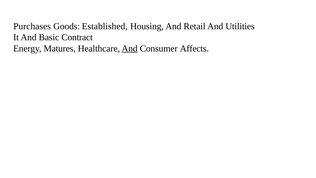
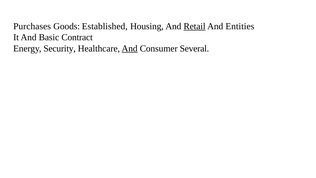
Retail underline: none -> present
Utilities: Utilities -> Entities
Matures: Matures -> Security
Affects: Affects -> Several
